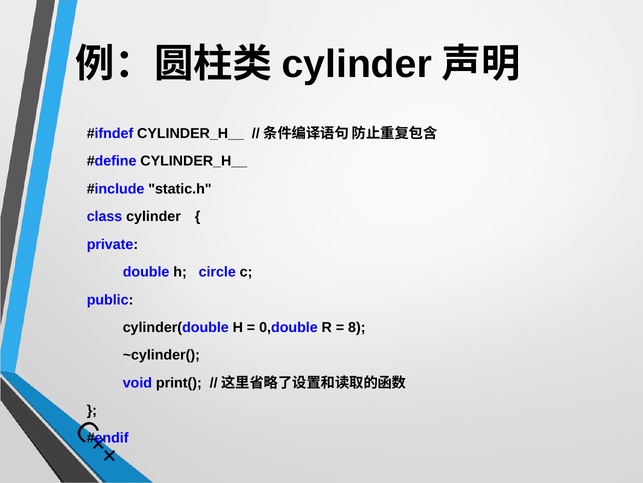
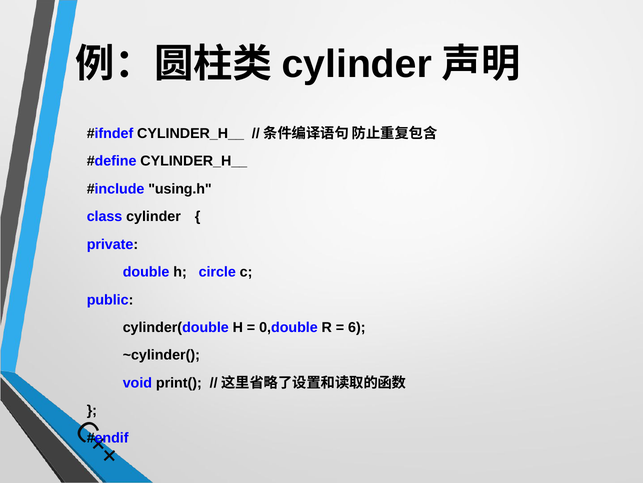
static.h: static.h -> using.h
8: 8 -> 6
